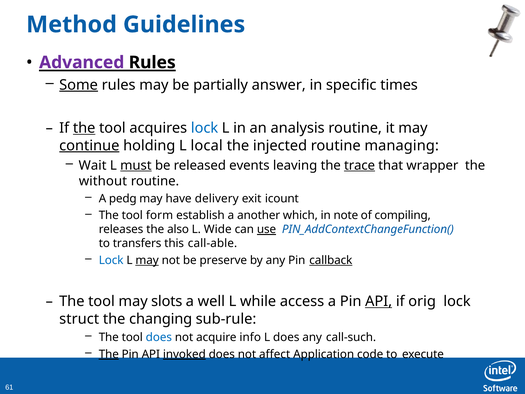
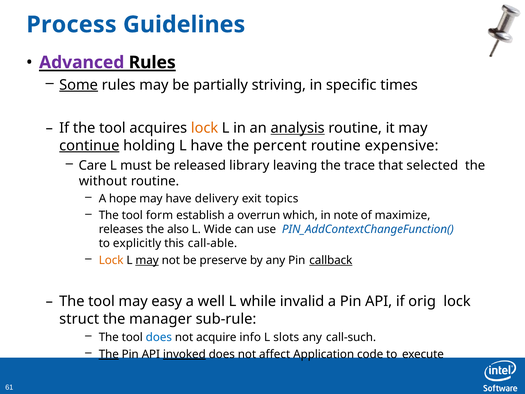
Method: Method -> Process
answer: answer -> striving
the at (84, 128) underline: present -> none
lock at (205, 128) colour: blue -> orange
analysis underline: none -> present
L local: local -> have
injected: injected -> percent
managing: managing -> expensive
Wait: Wait -> Care
must underline: present -> none
events: events -> library
trace underline: present -> none
wrapper: wrapper -> selected
pedg: pedg -> hope
icount: icount -> topics
another: another -> overrun
compiling: compiling -> maximize
use underline: present -> none
transfers: transfers -> explicitly
Lock at (111, 260) colour: blue -> orange
slots: slots -> easy
access: access -> invalid
API at (379, 301) underline: present -> none
changing: changing -> manager
L does: does -> slots
